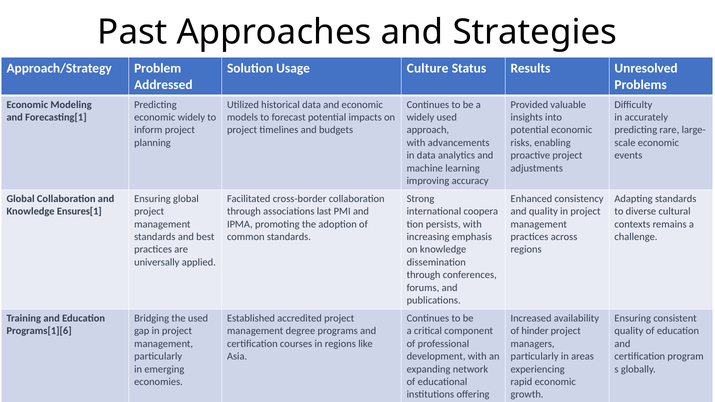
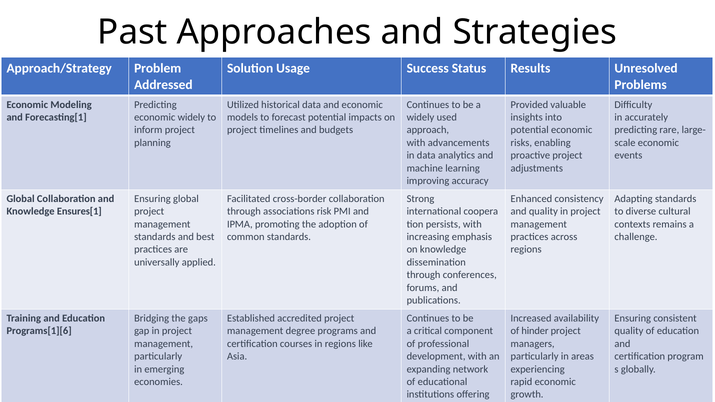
Culture: Culture -> Success
last: last -> risk
the used: used -> gaps
